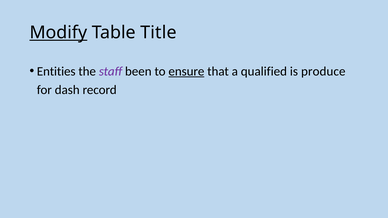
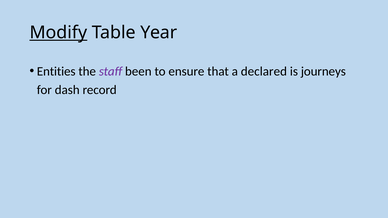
Title: Title -> Year
ensure underline: present -> none
qualified: qualified -> declared
produce: produce -> journeys
